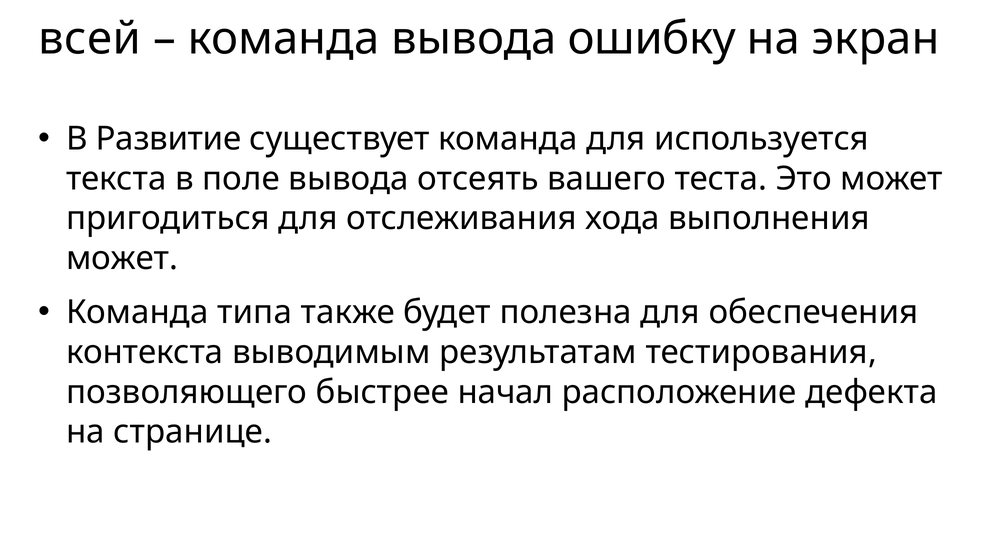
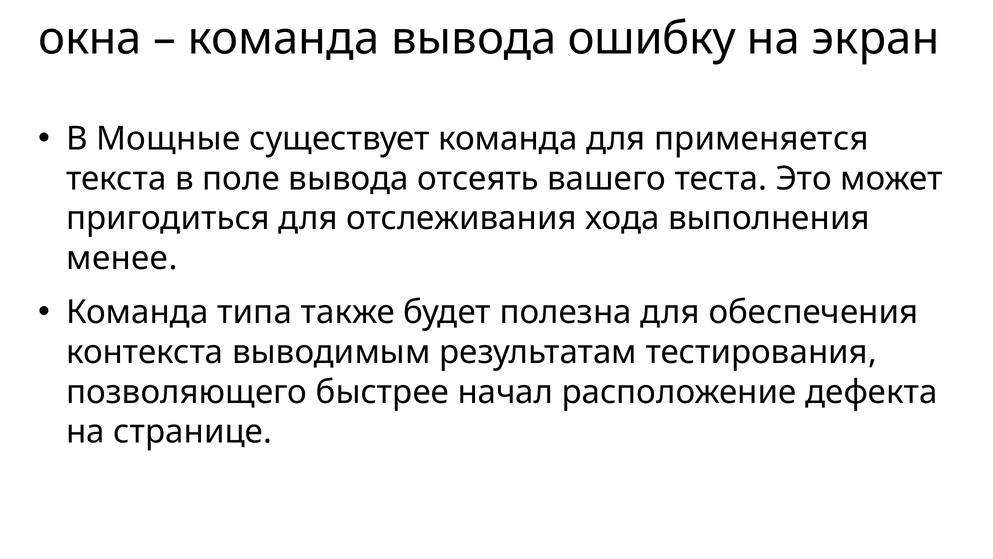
всей: всей -> окна
Развитие: Развитие -> Мощные
используется: используется -> применяется
может at (122, 258): может -> менее
